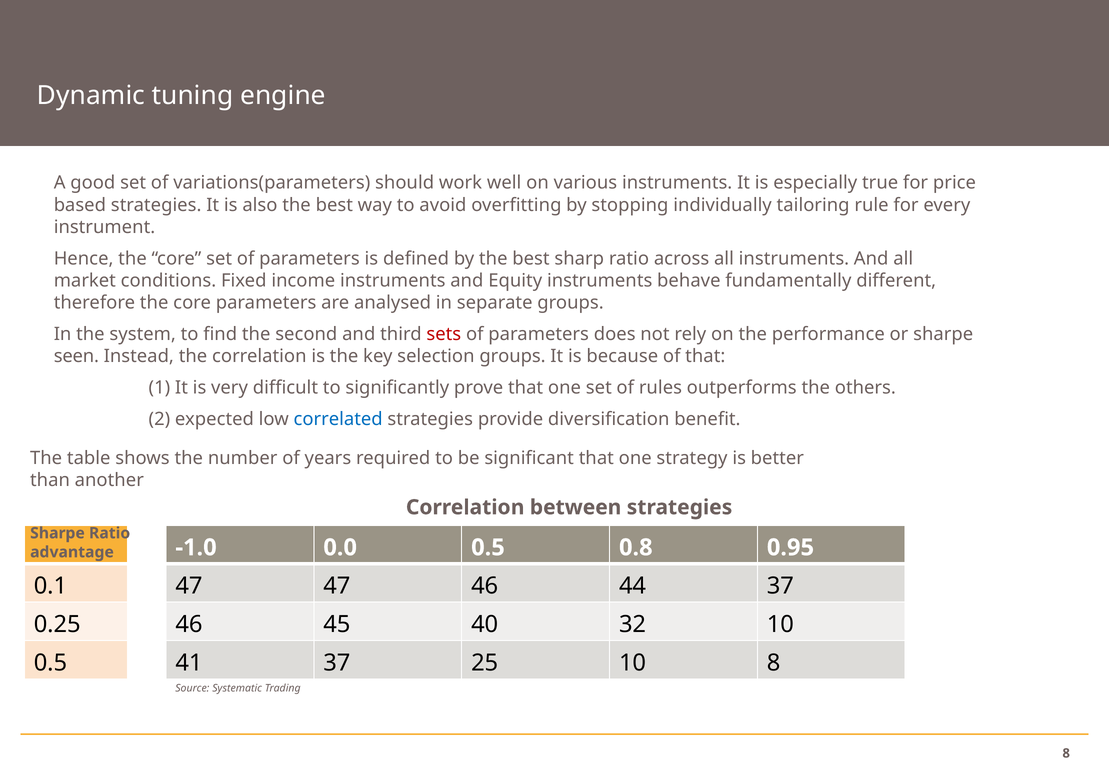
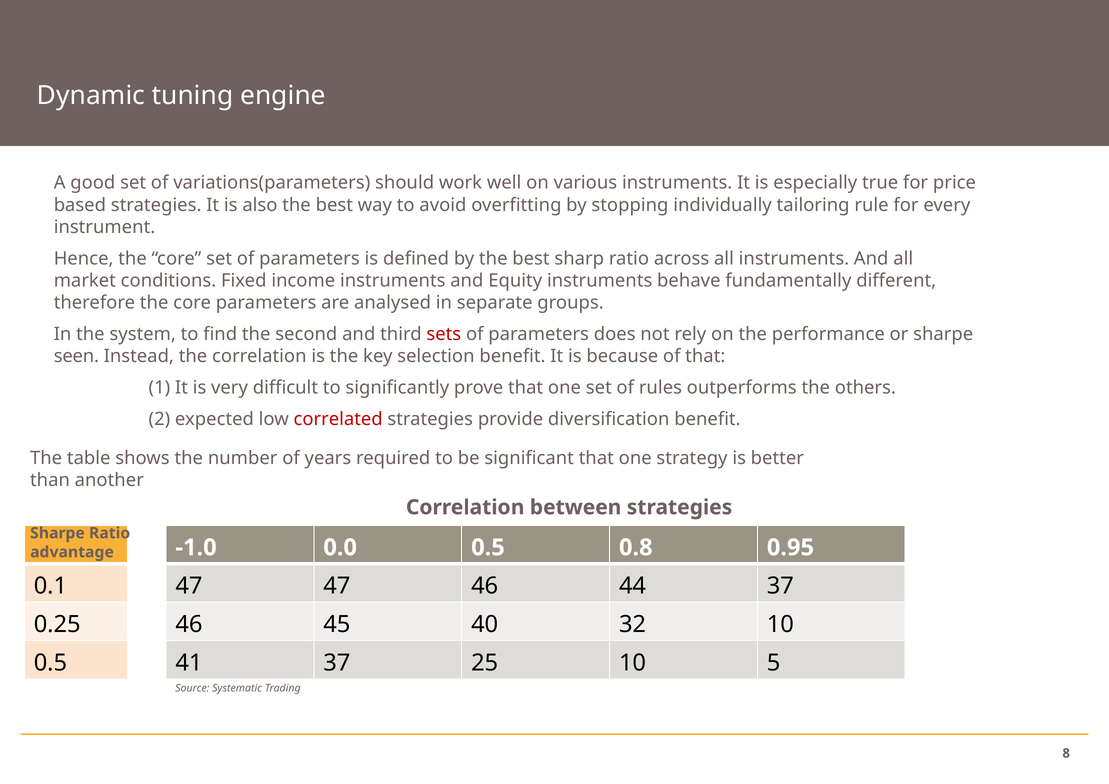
selection groups: groups -> benefit
correlated colour: blue -> red
10 8: 8 -> 5
